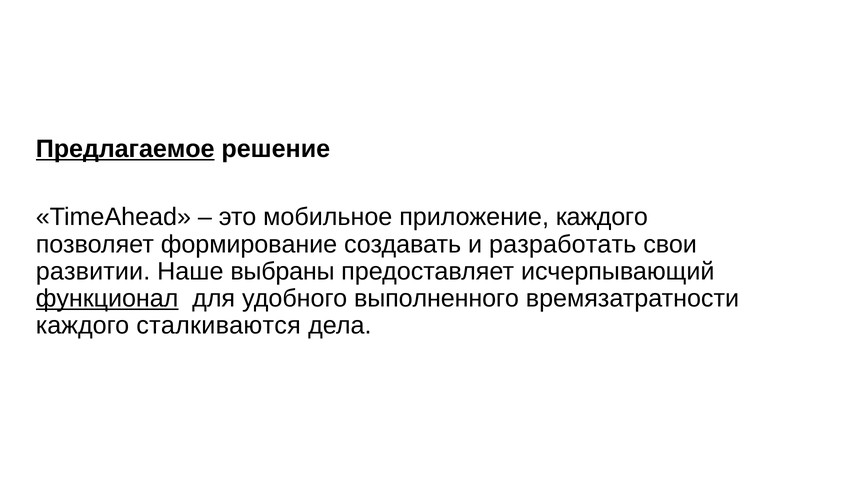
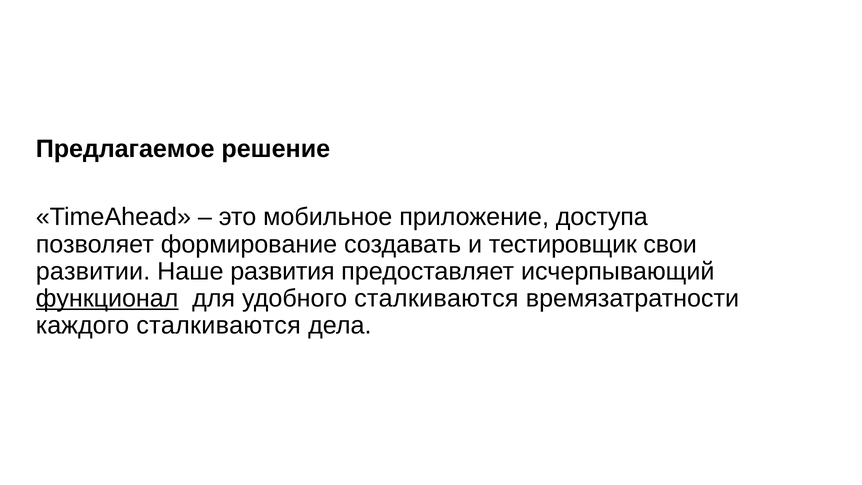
Предлагаемое underline: present -> none
приложение каждого: каждого -> доступа
разработать: разработать -> тестировщик
выбраны: выбраны -> развития
удобного выполненного: выполненного -> сталкиваются
